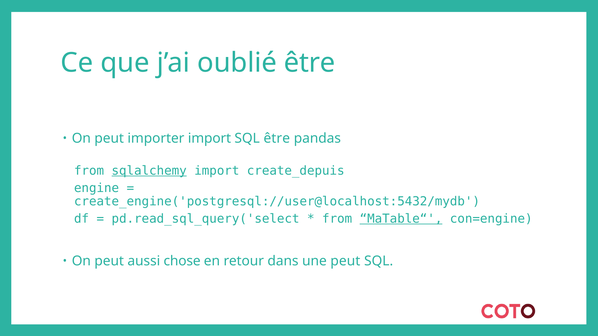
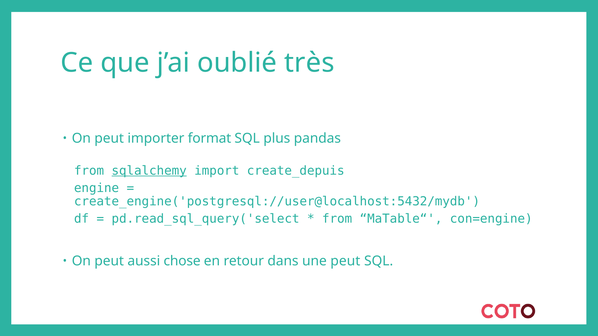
oublié être: être -> très
importer import: import -> format
SQL être: être -> plus
MaTable“ underline: present -> none
